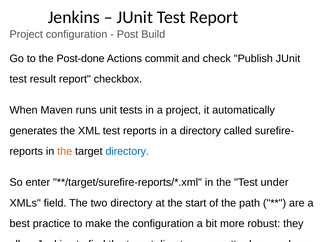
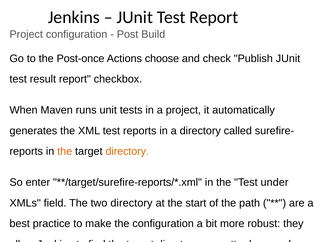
Post-done: Post-done -> Post-once
commit: commit -> choose
directory at (127, 151) colour: blue -> orange
